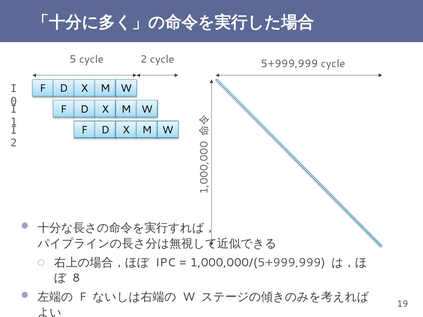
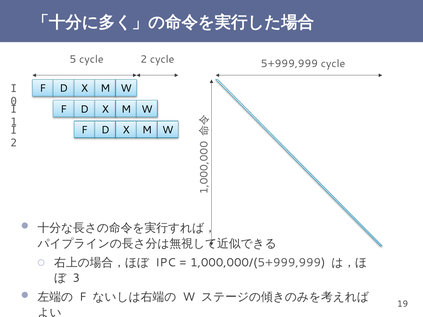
8: 8 -> 3
